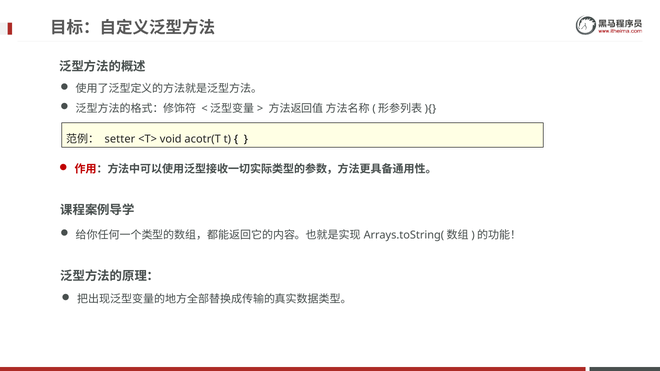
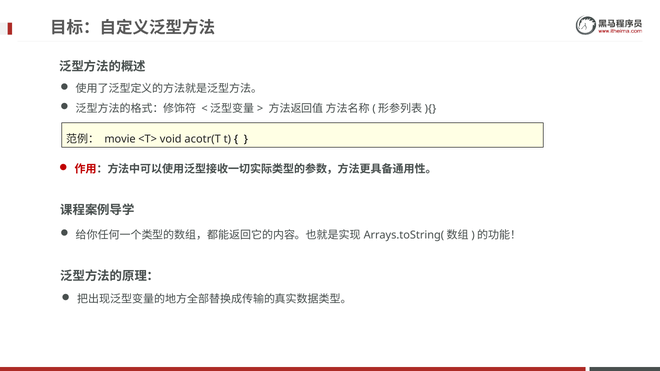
setter: setter -> movie
